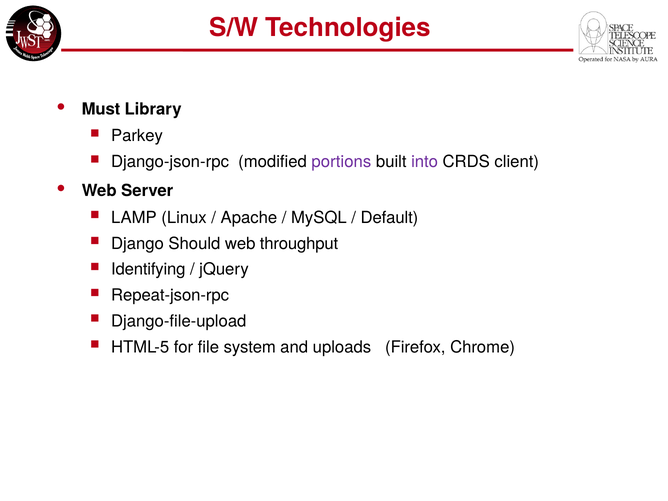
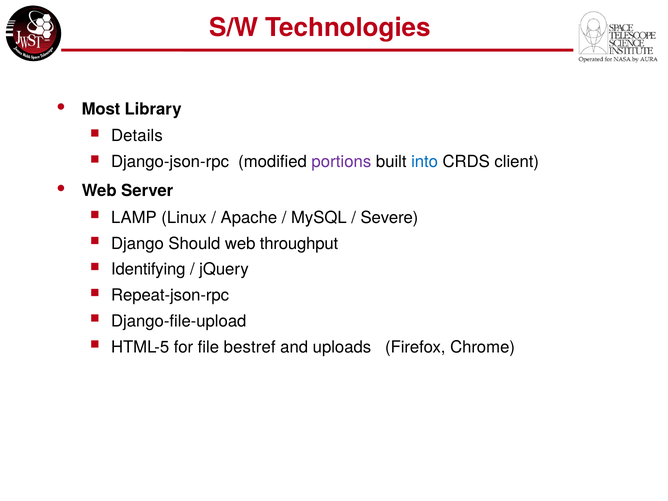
Must: Must -> Most
Parkey: Parkey -> Details
into colour: purple -> blue
Default: Default -> Severe
system: system -> bestref
